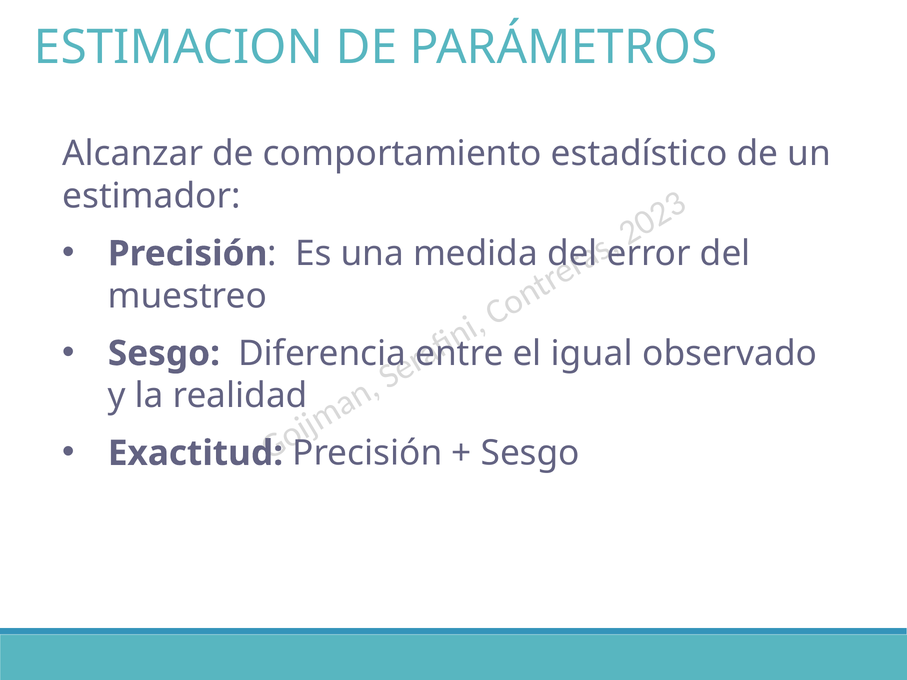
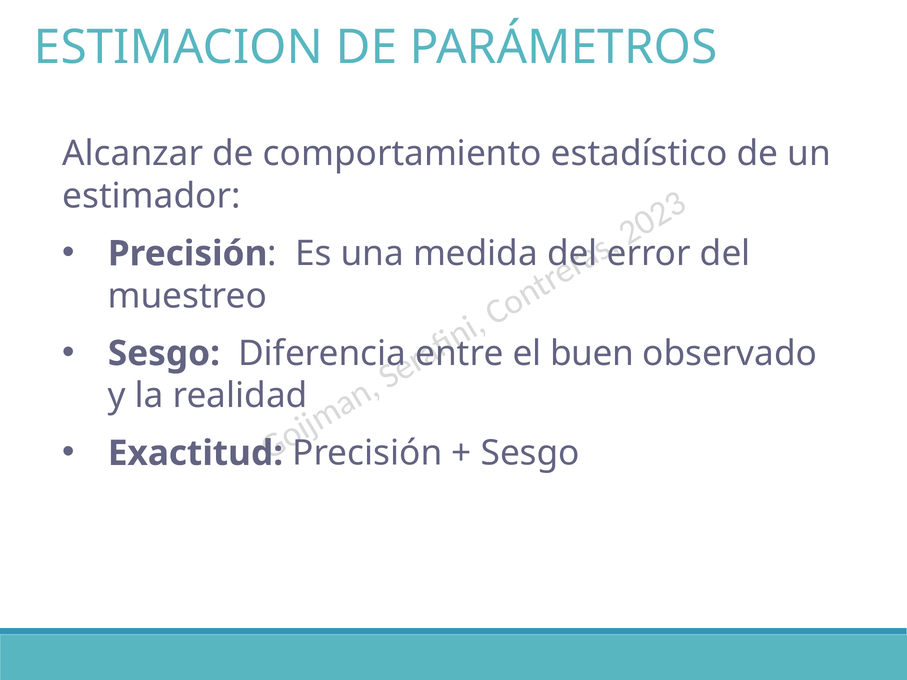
igual: igual -> buen
